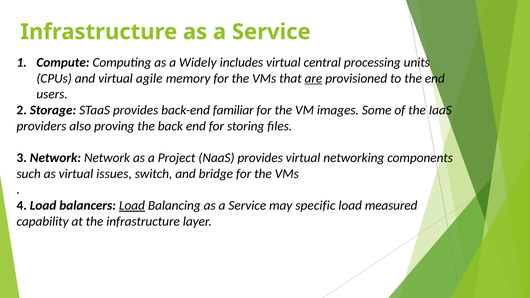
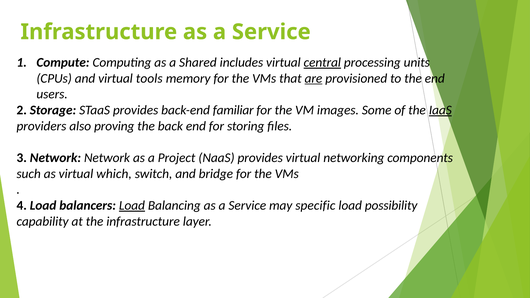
Widely: Widely -> Shared
central underline: none -> present
agile: agile -> tools
IaaS underline: none -> present
issues: issues -> which
measured: measured -> possibility
